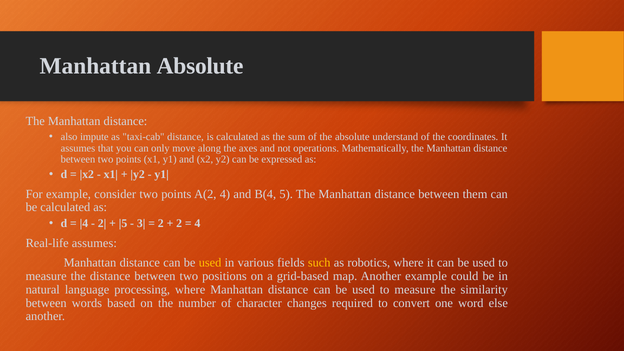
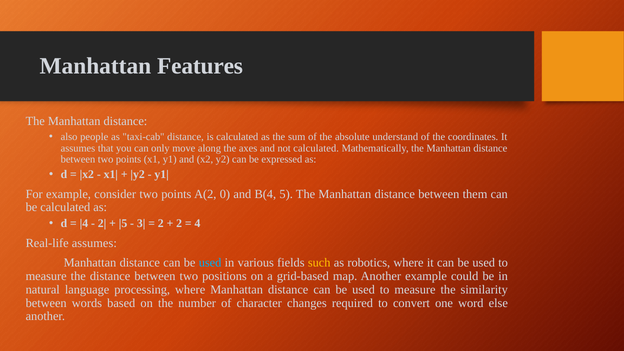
Manhattan Absolute: Absolute -> Features
impute: impute -> people
not operations: operations -> calculated
A(2 4: 4 -> 0
used at (210, 263) colour: yellow -> light blue
